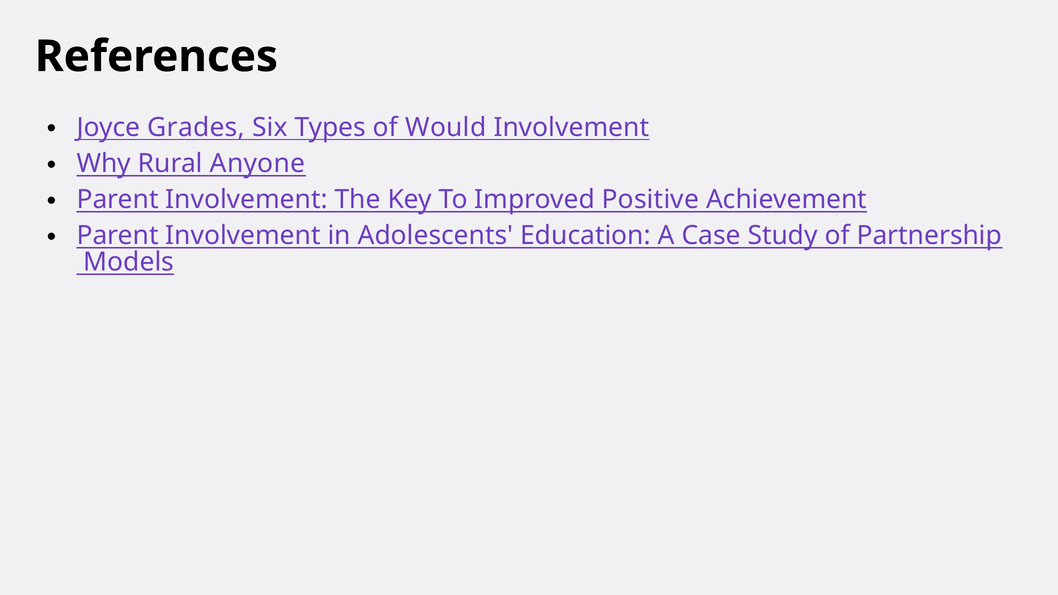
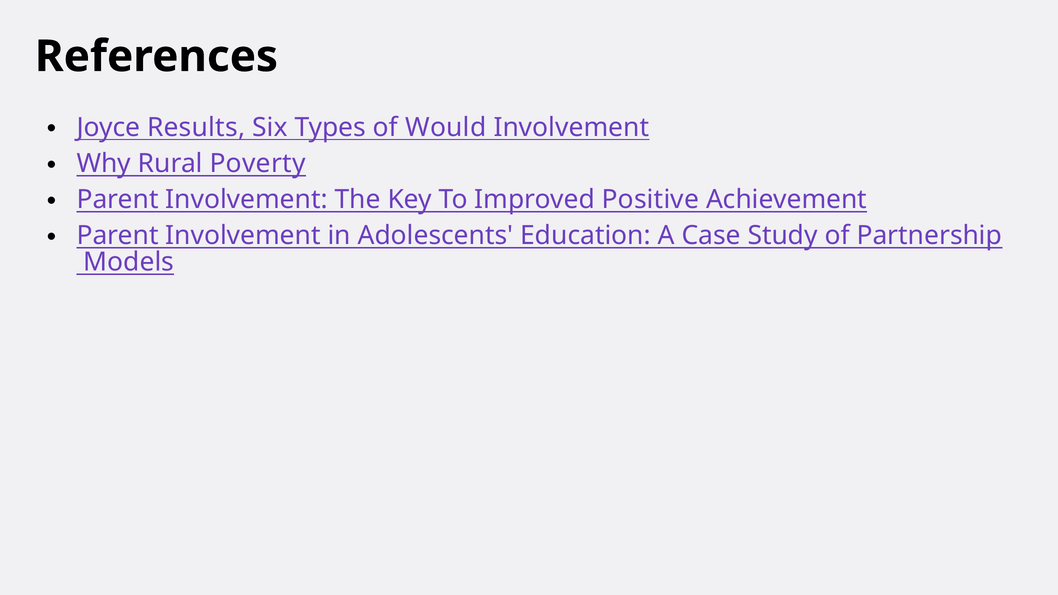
Grades: Grades -> Results
Anyone: Anyone -> Poverty
